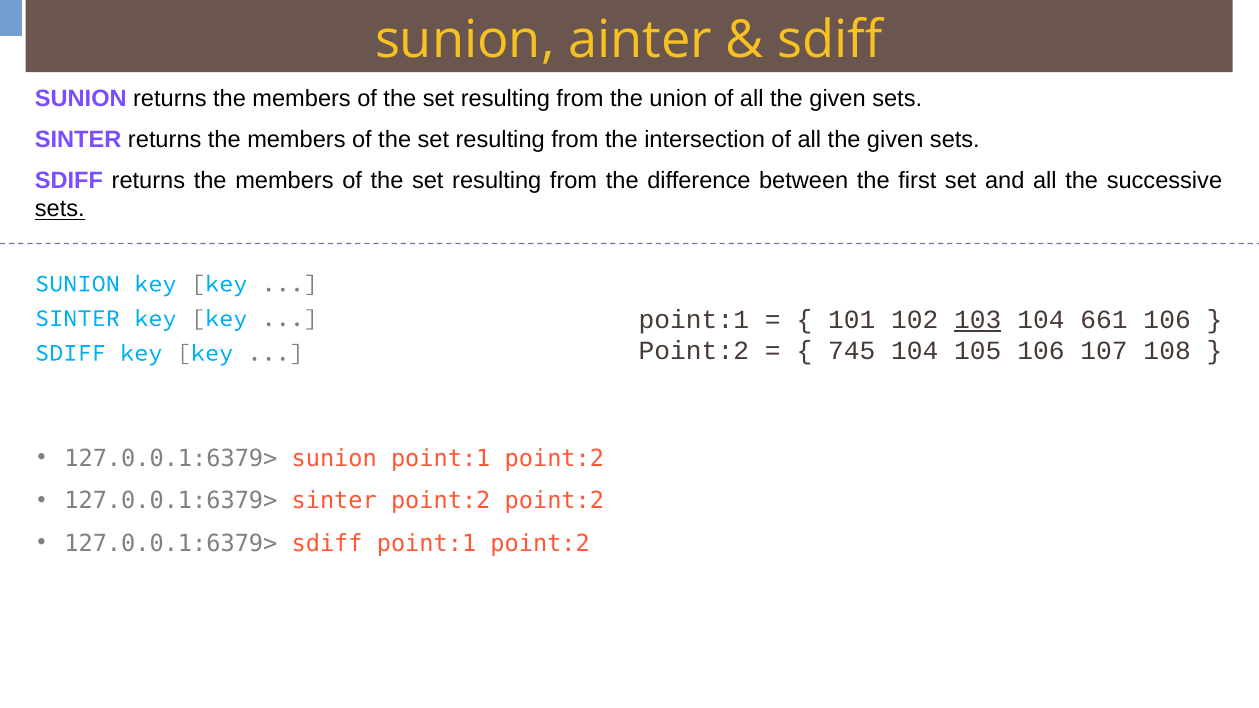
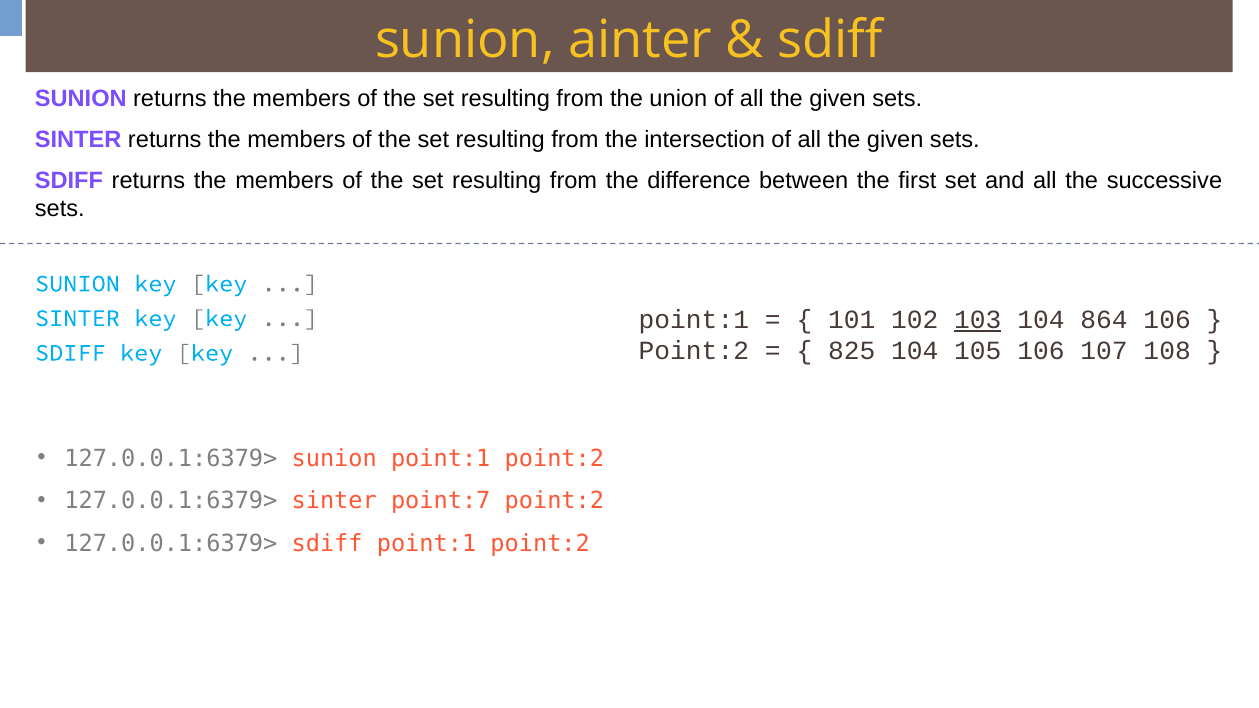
sets at (60, 209) underline: present -> none
661: 661 -> 864
745: 745 -> 825
sinter point:2: point:2 -> point:7
